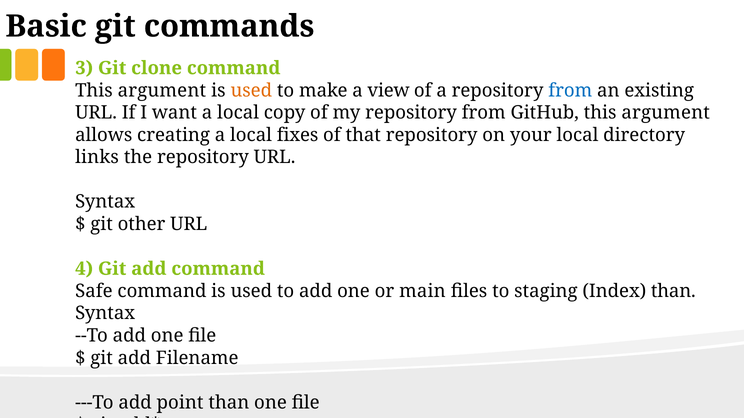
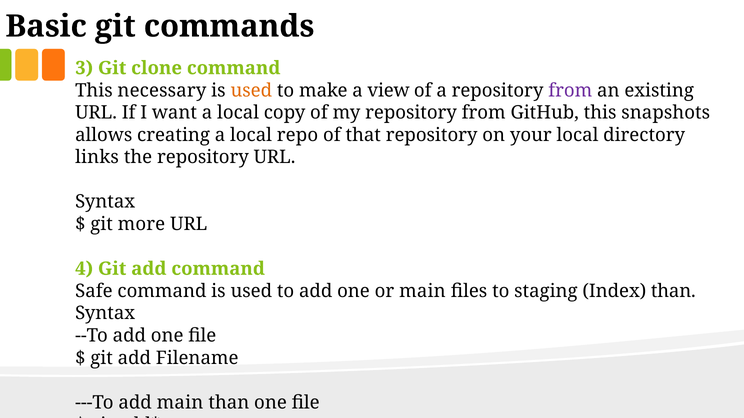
argument at (162, 91): argument -> necessary
from at (570, 91) colour: blue -> purple
GitHub this argument: argument -> snapshots
fixes: fixes -> repo
other: other -> more
add point: point -> main
